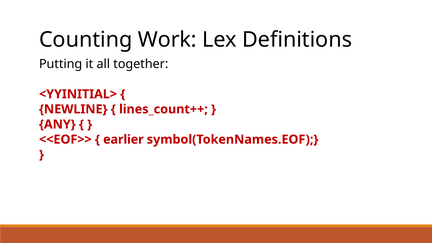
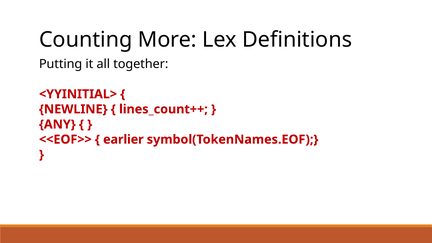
Work: Work -> More
